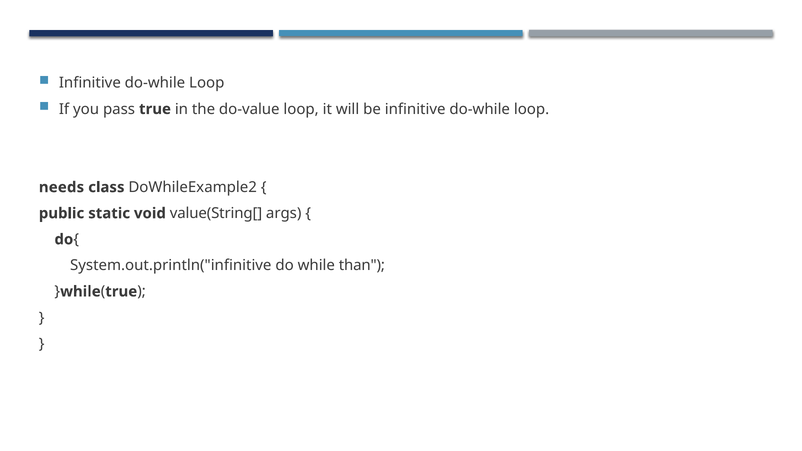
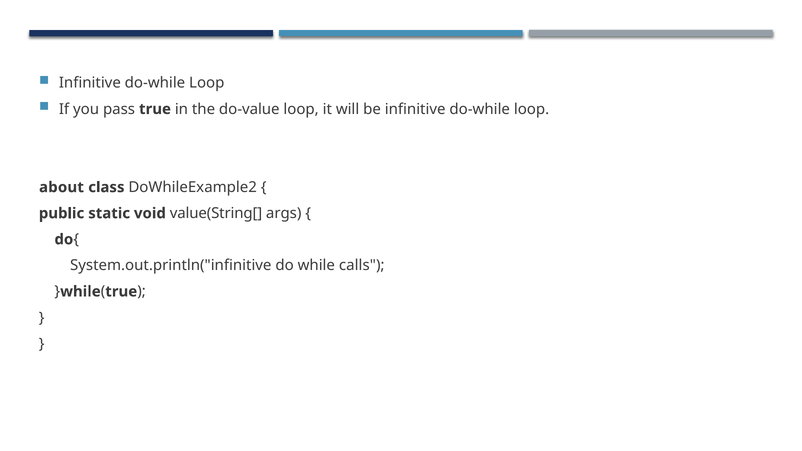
needs: needs -> about
than: than -> calls
